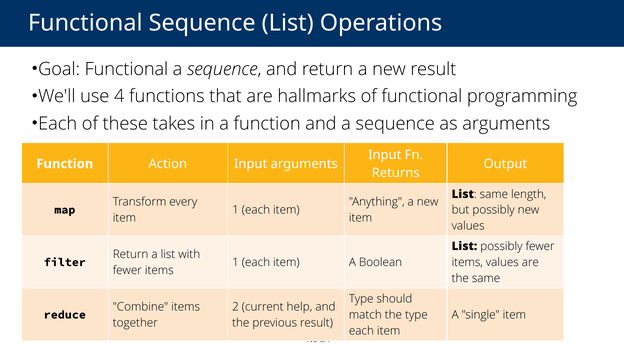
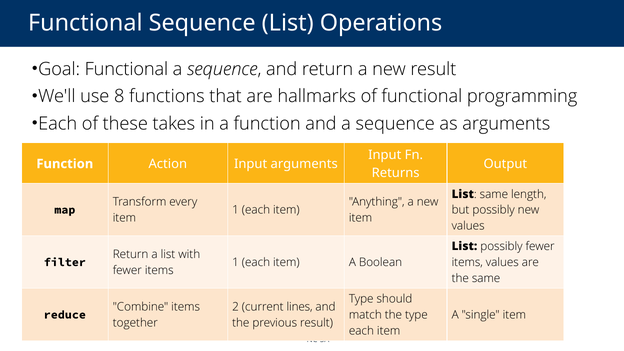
4: 4 -> 8
help: help -> lines
